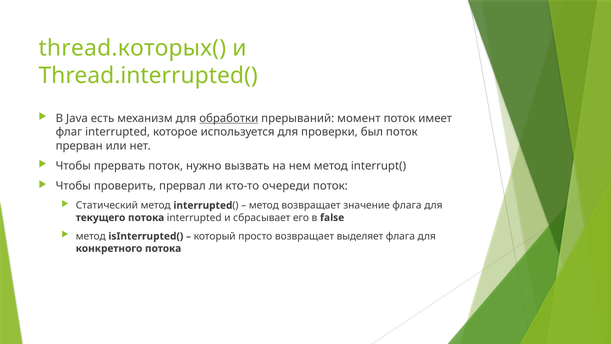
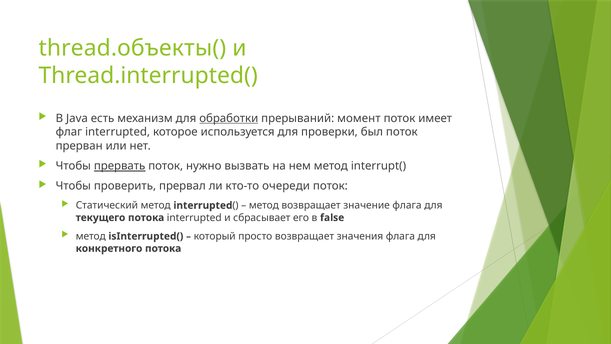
thread.которых(: thread.которых( -> thread.объекты(
прервать underline: none -> present
выделяет: выделяет -> значения
